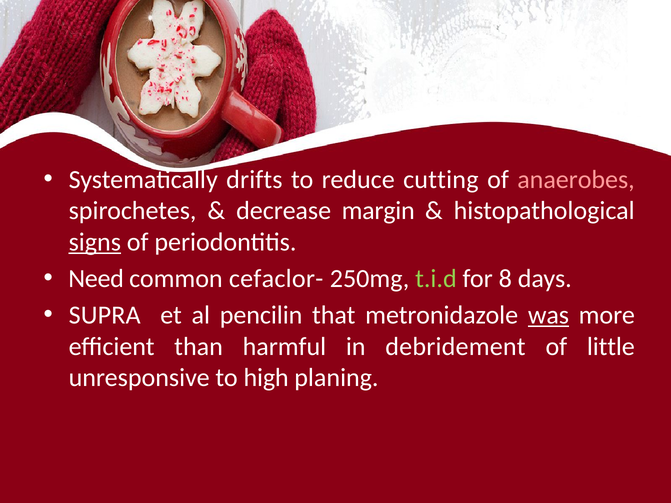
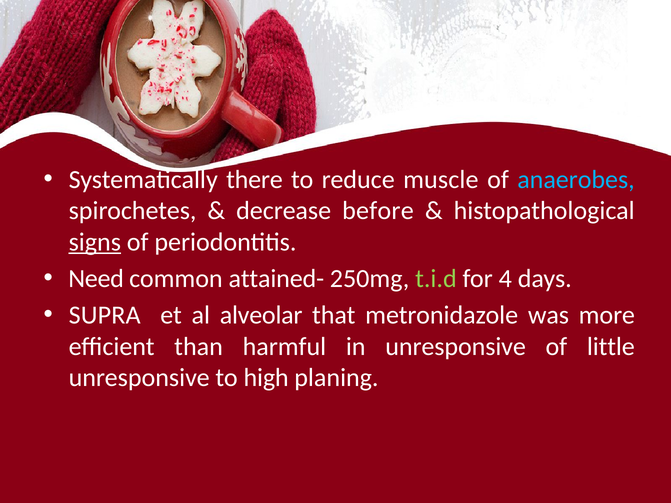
drifts: drifts -> there
cutting: cutting -> muscle
anaerobes colour: pink -> light blue
margin: margin -> before
cefaclor-: cefaclor- -> attained-
8: 8 -> 4
pencilin: pencilin -> alveolar
was underline: present -> none
in debridement: debridement -> unresponsive
